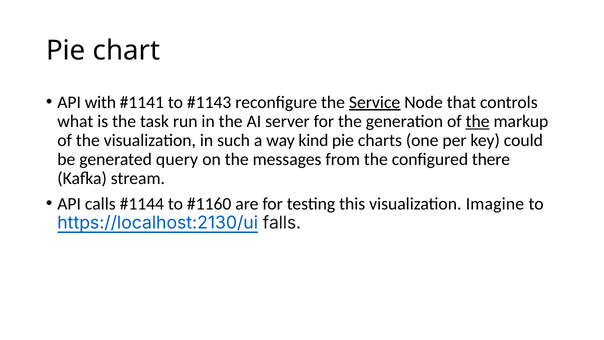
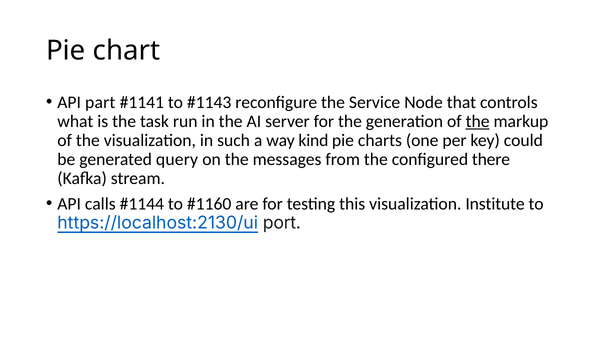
with: with -> part
Service underline: present -> none
Imagine: Imagine -> Institute
falls: falls -> port
